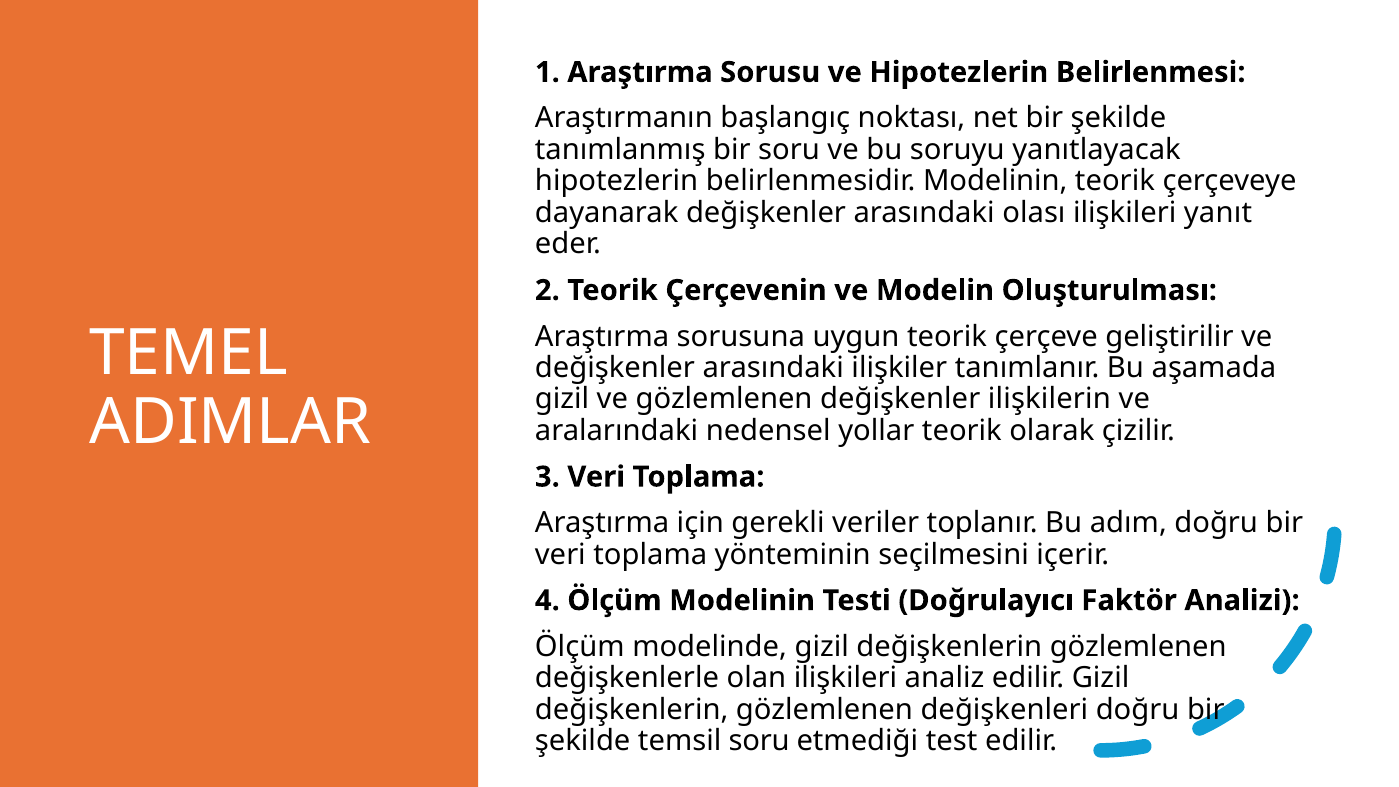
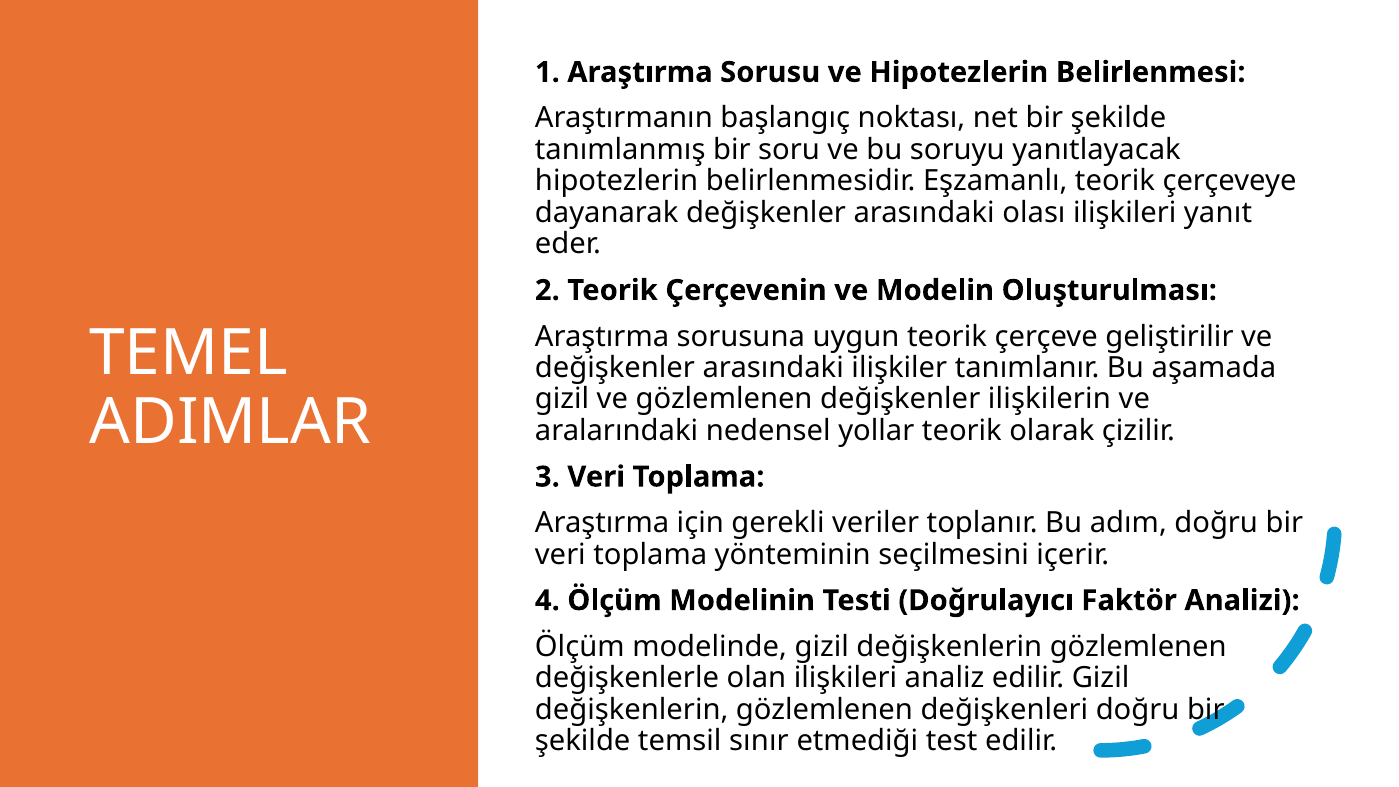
belirlenmesidir Modelinin: Modelinin -> Eşzamanlı
temsil soru: soru -> sınır
